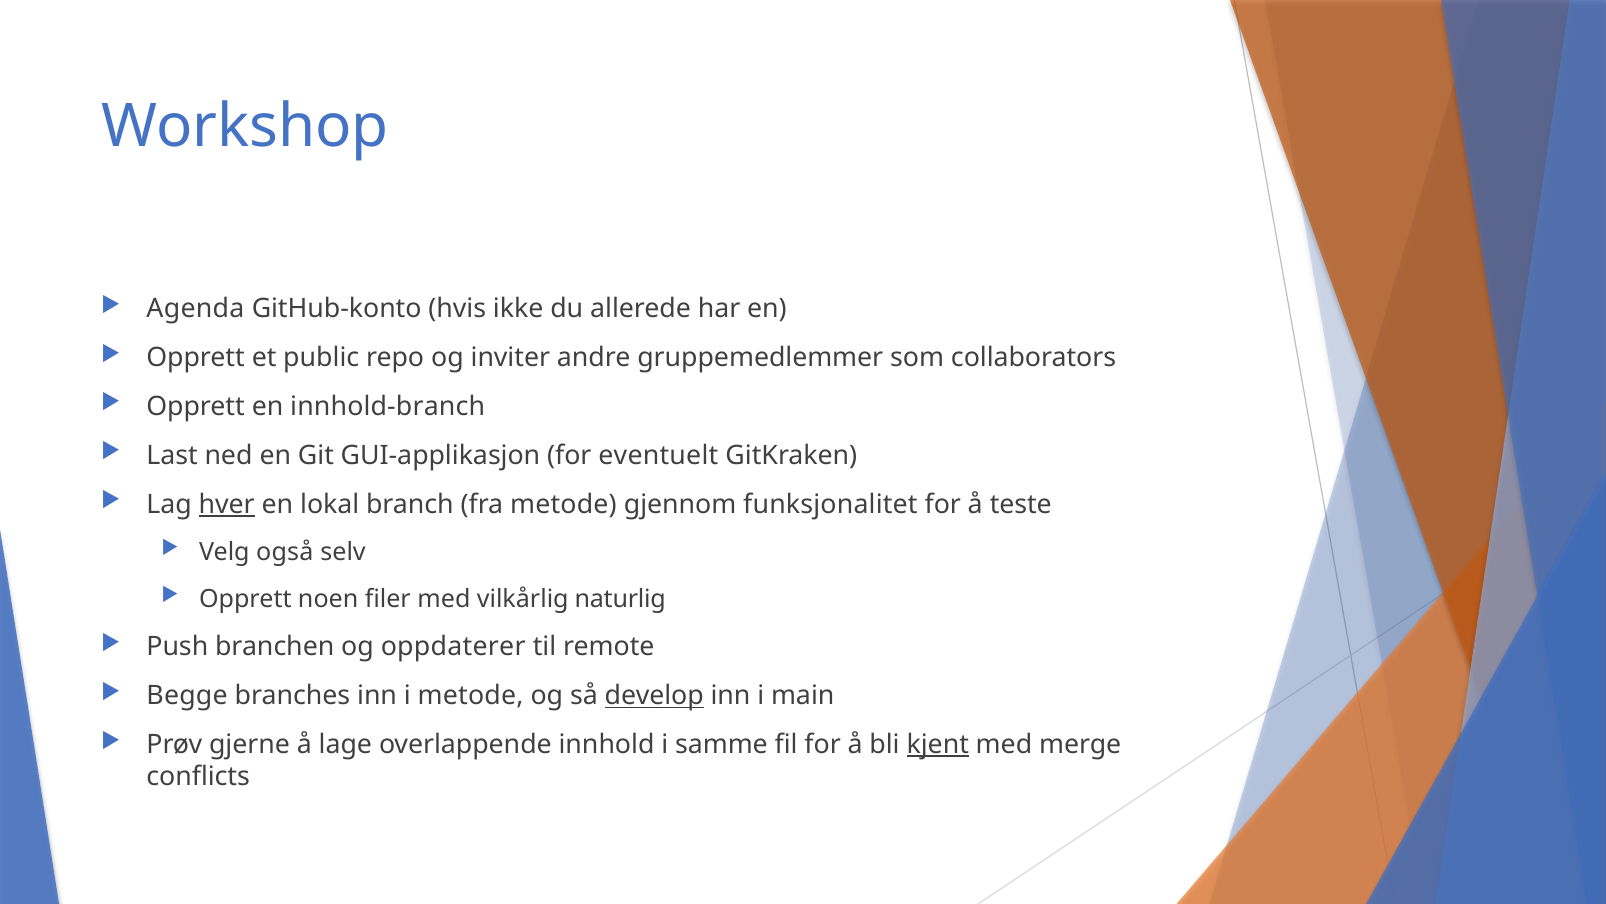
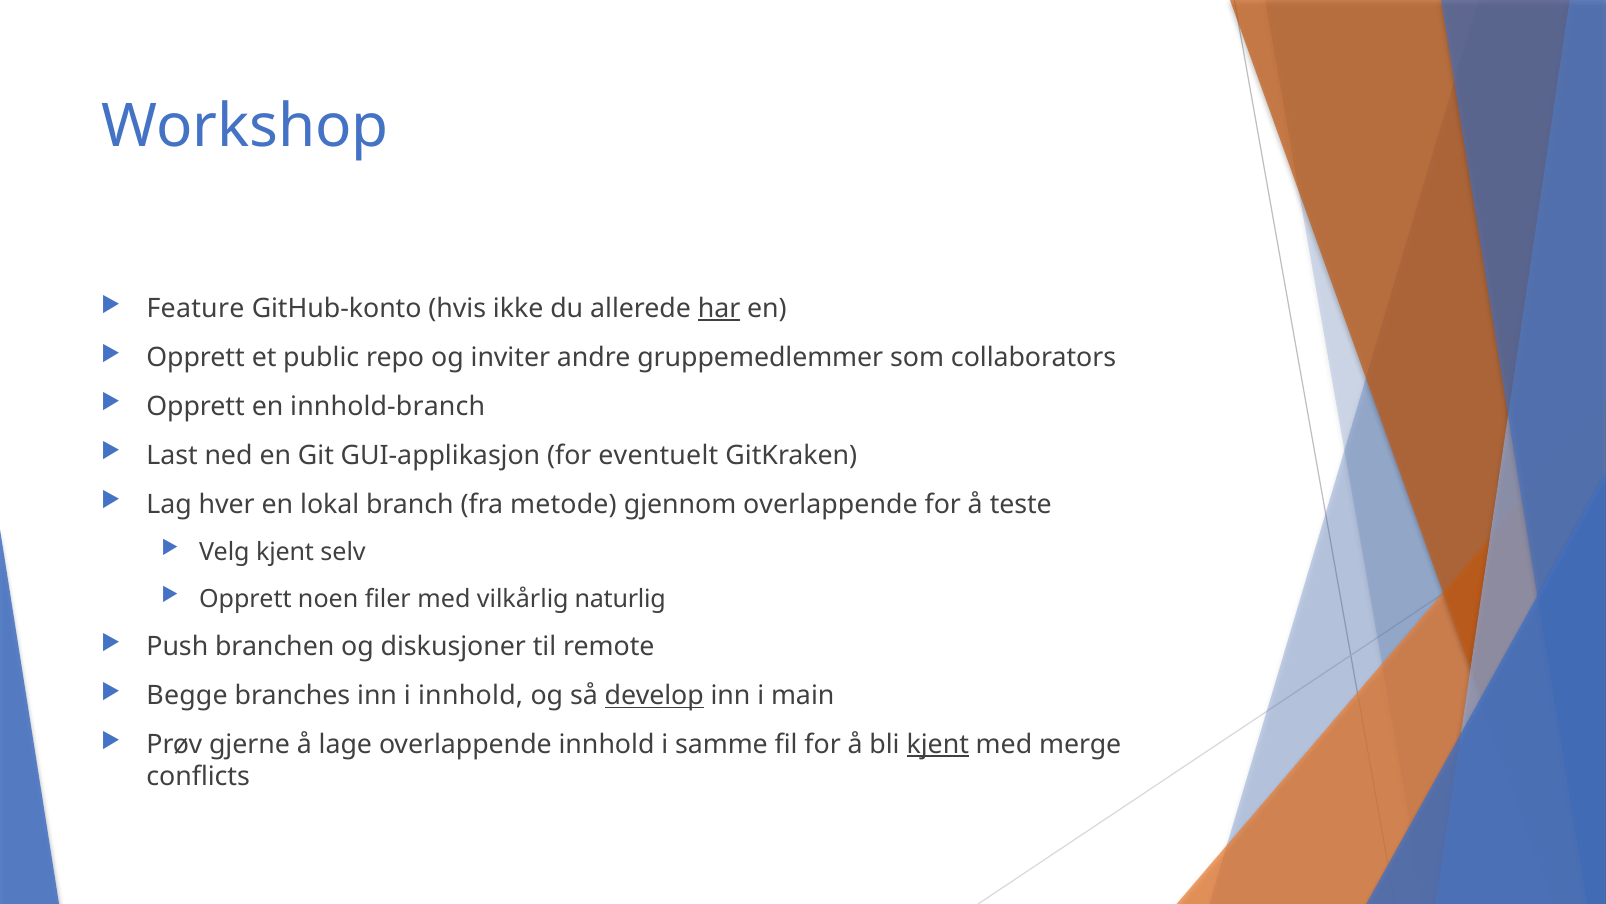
Agenda: Agenda -> Feature
har underline: none -> present
hver underline: present -> none
gjennom funksjonalitet: funksjonalitet -> overlappende
Velg også: også -> kjent
oppdaterer: oppdaterer -> diskusjoner
i metode: metode -> innhold
